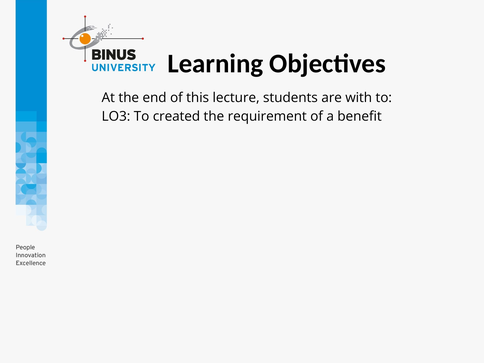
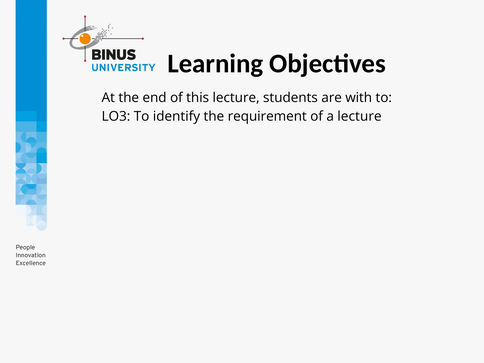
created: created -> identify
a benefit: benefit -> lecture
